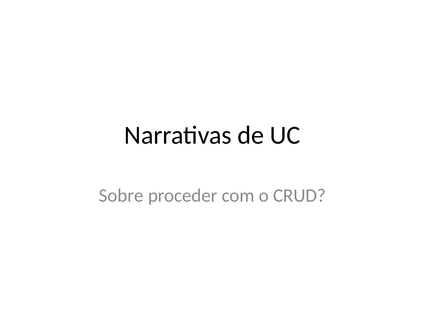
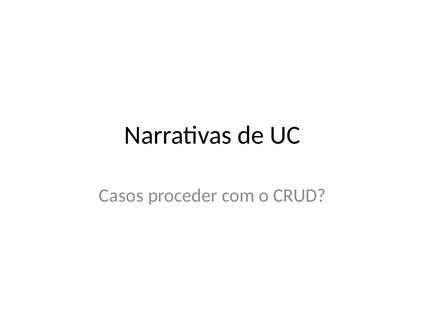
Sobre: Sobre -> Casos
